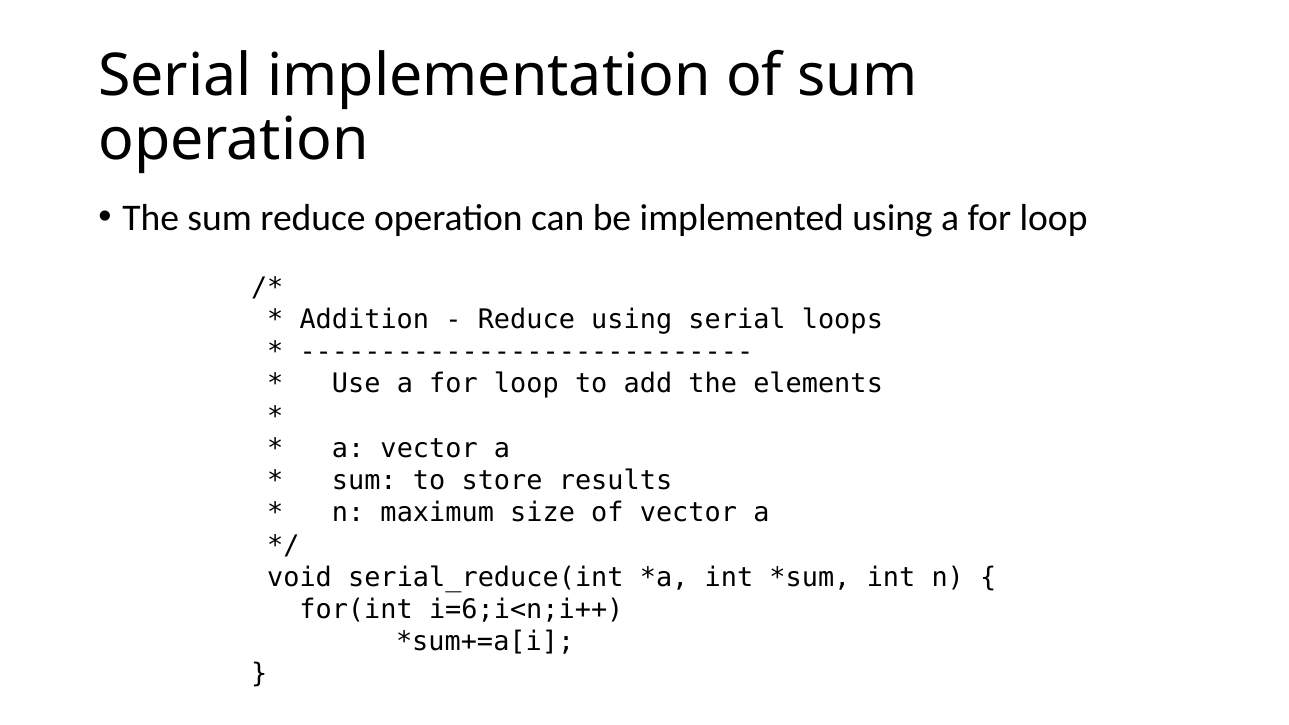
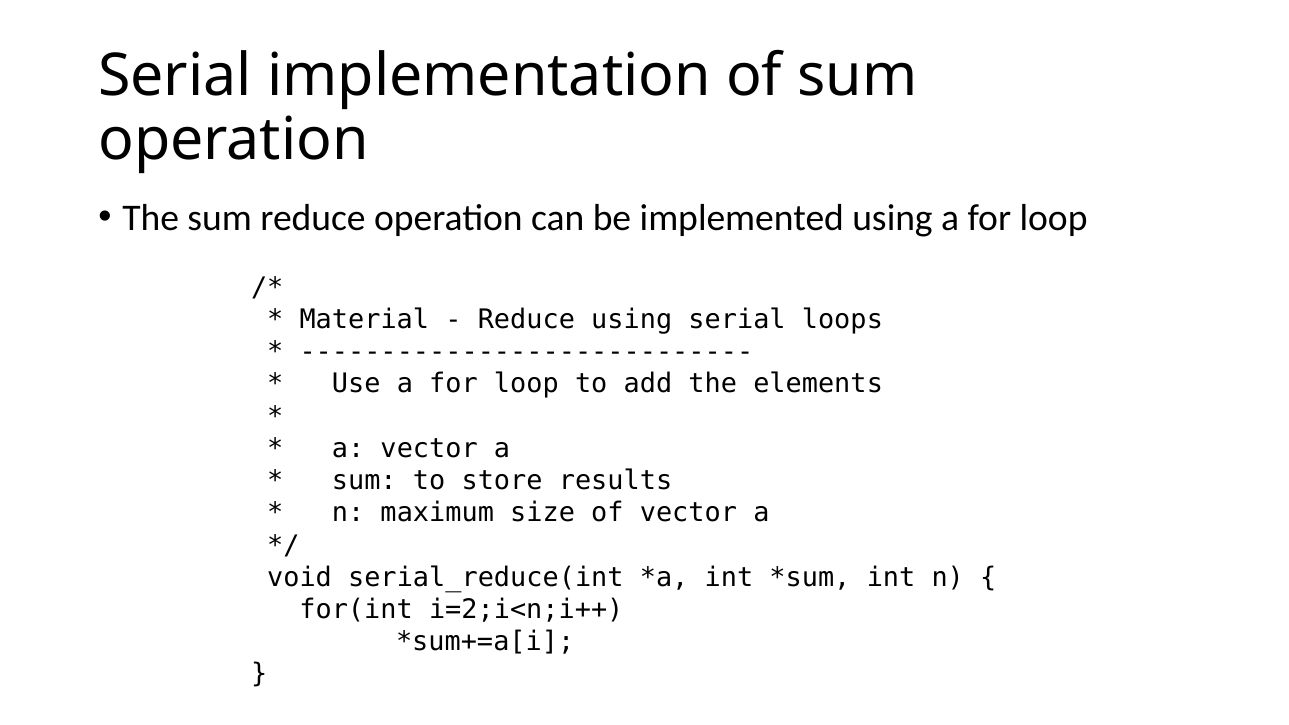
Addition: Addition -> Material
i=6;i<n;i++: i=6;i<n;i++ -> i=2;i<n;i++
